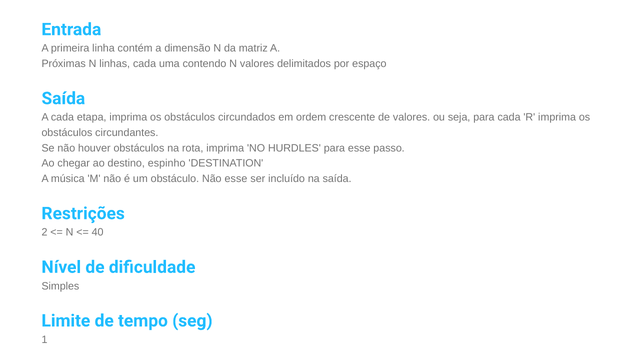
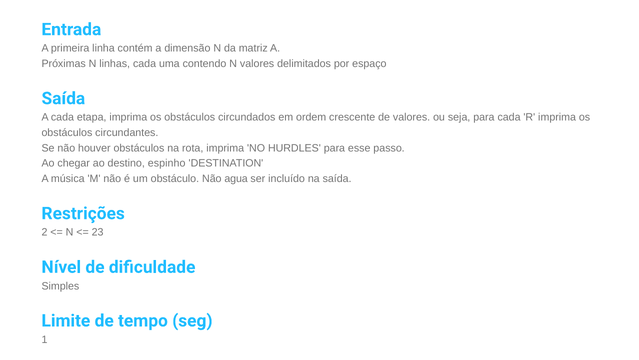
Não esse: esse -> agua
40: 40 -> 23
